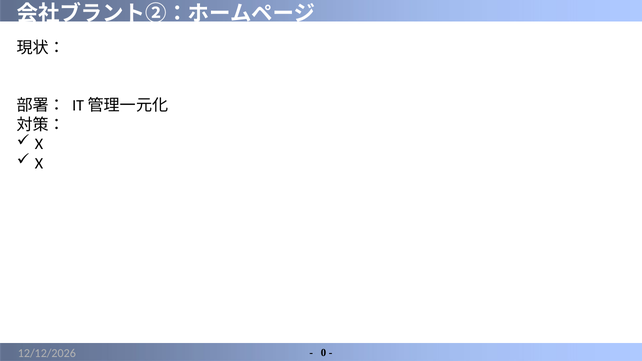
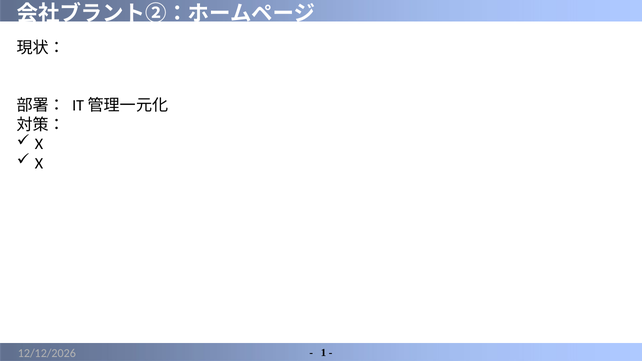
0: 0 -> 1
